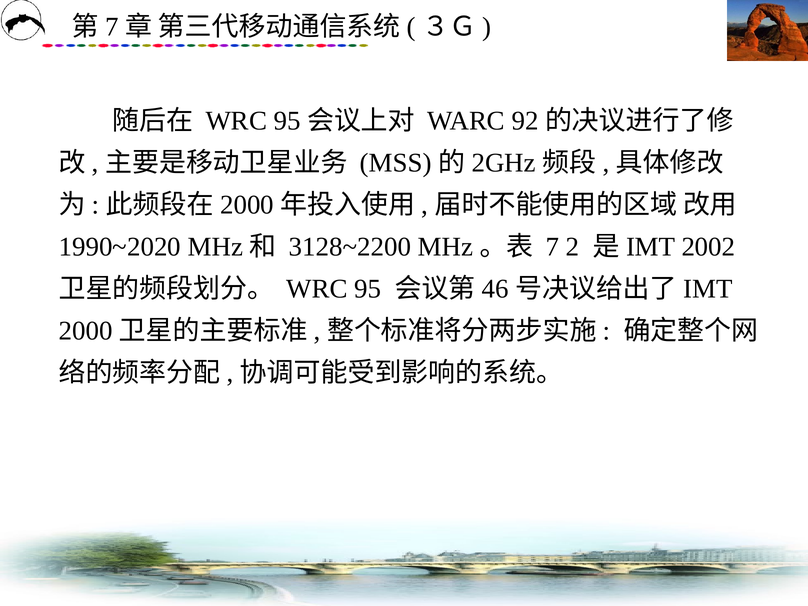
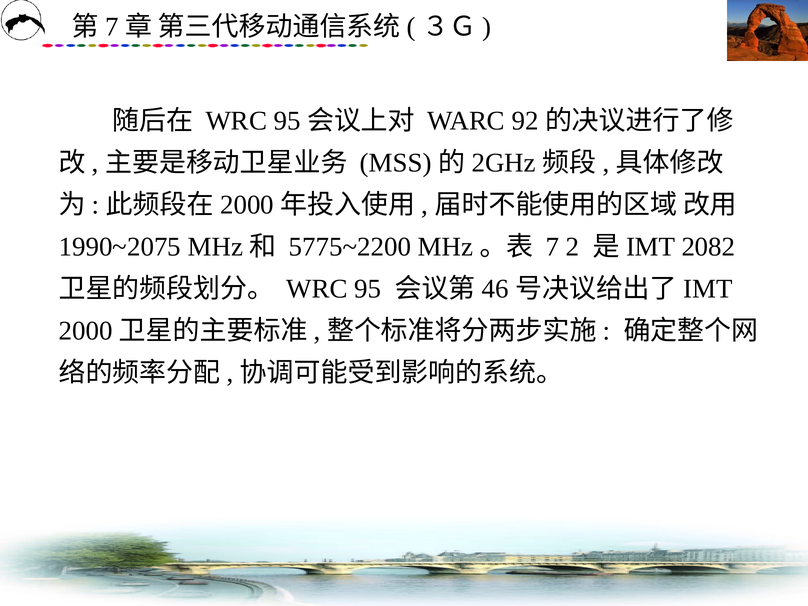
1990~2020: 1990~2020 -> 1990~2075
3128~2200: 3128~2200 -> 5775~2200
2002: 2002 -> 2082
